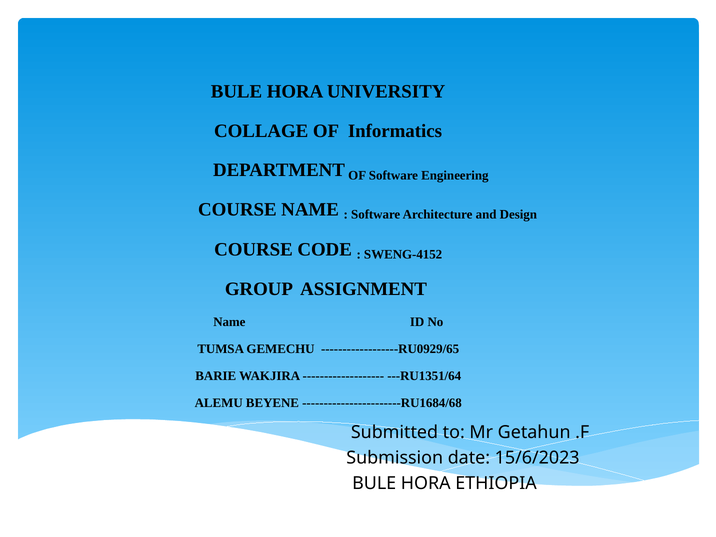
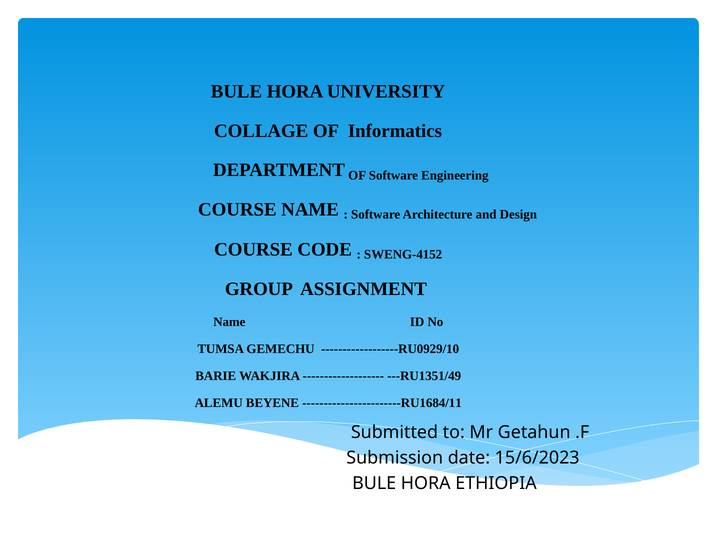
------------------RU0929/65: ------------------RU0929/65 -> ------------------RU0929/10
---RU1351/64: ---RU1351/64 -> ---RU1351/49
-----------------------RU1684/68: -----------------------RU1684/68 -> -----------------------RU1684/11
